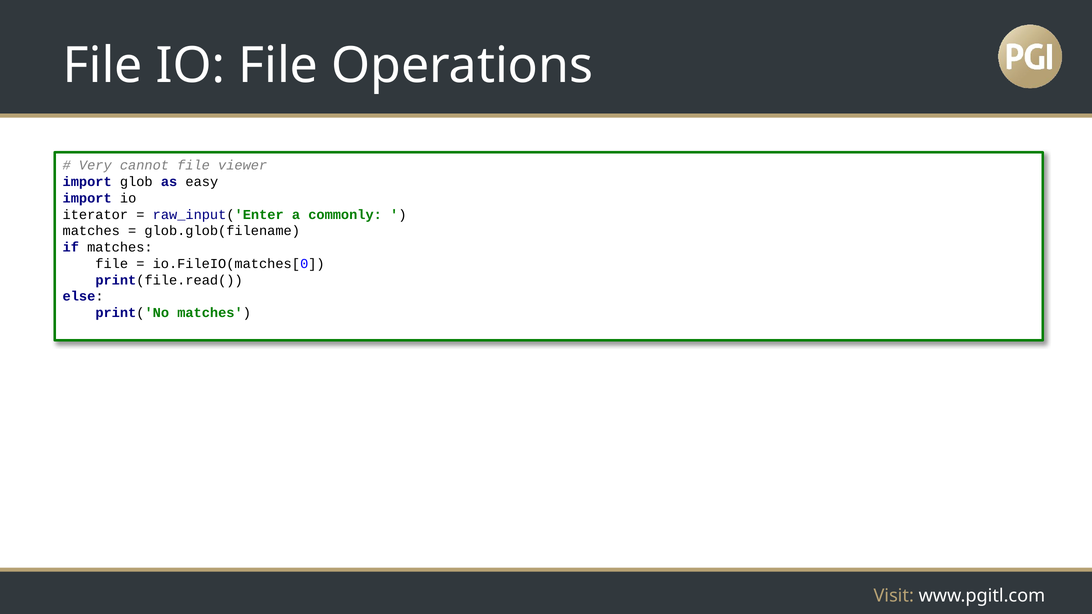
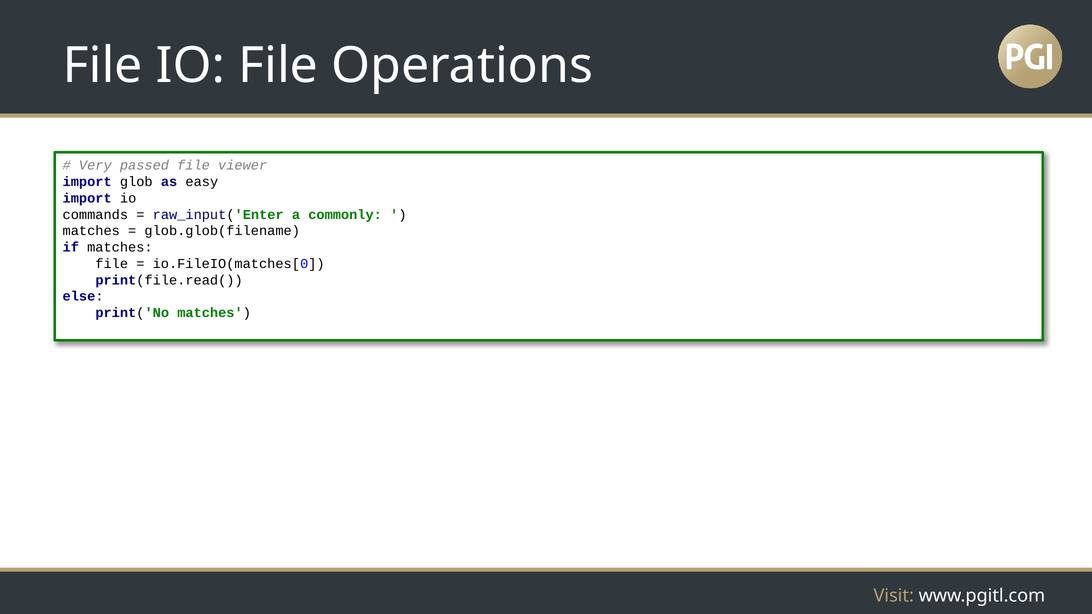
cannot: cannot -> passed
iterator: iterator -> commands
